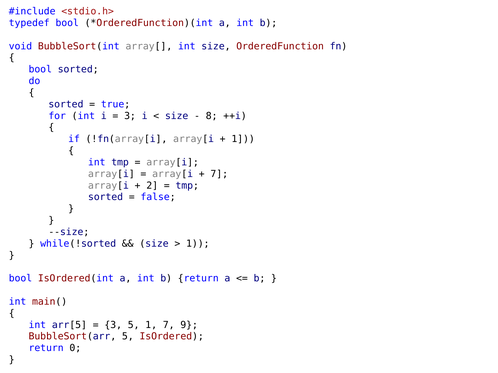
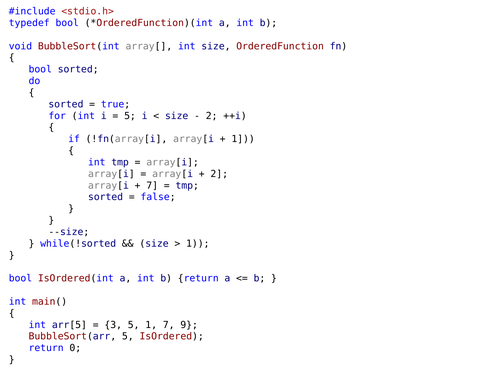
3 at (130, 116): 3 -> 5
8 at (212, 116): 8 -> 2
7 at (219, 174): 7 -> 2
2 at (152, 186): 2 -> 7
